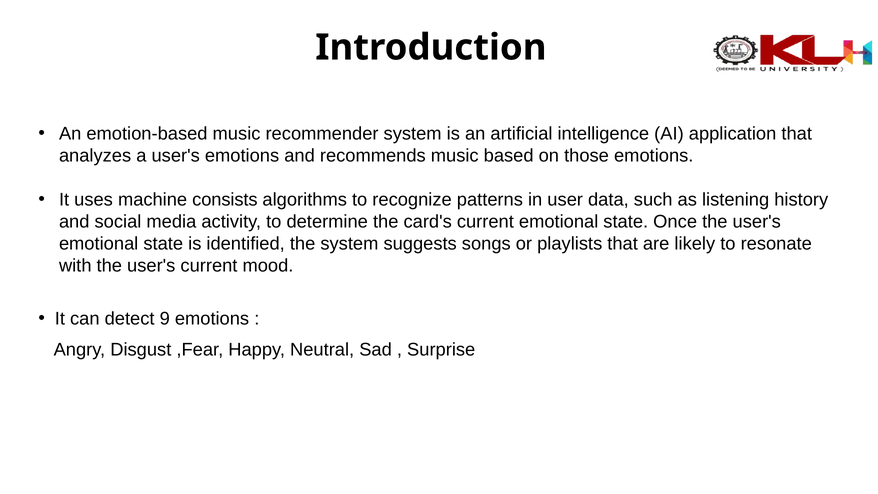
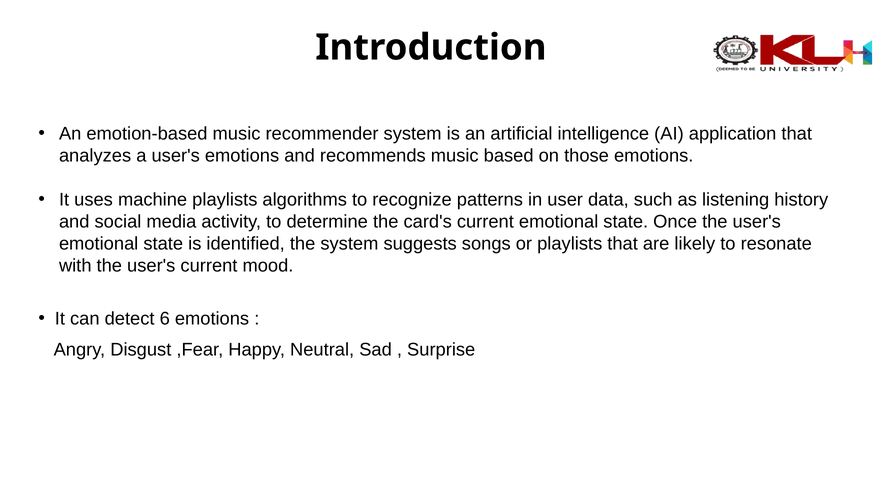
machine consists: consists -> playlists
9: 9 -> 6
